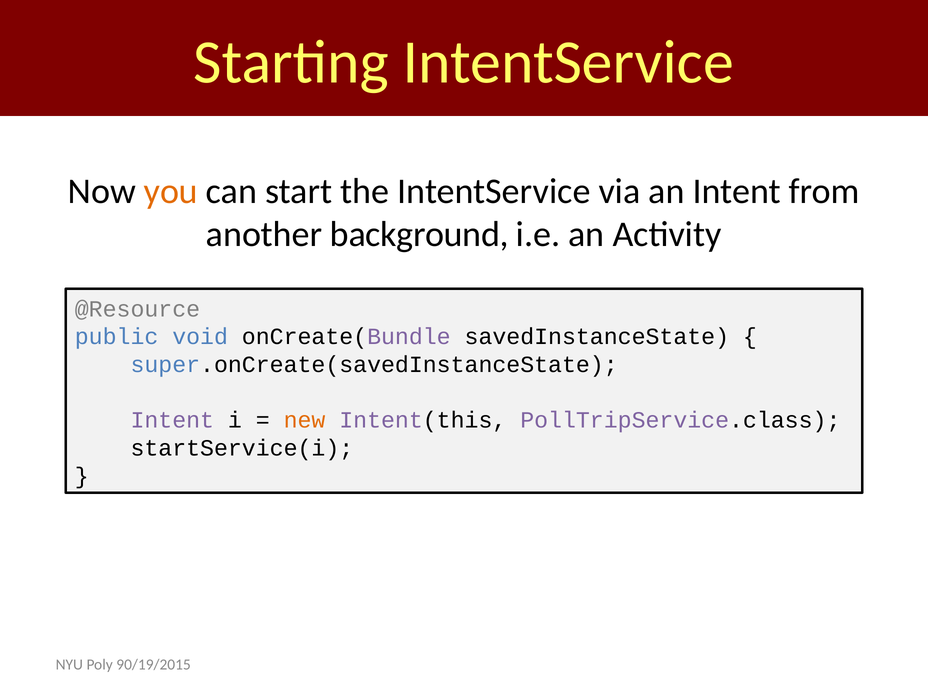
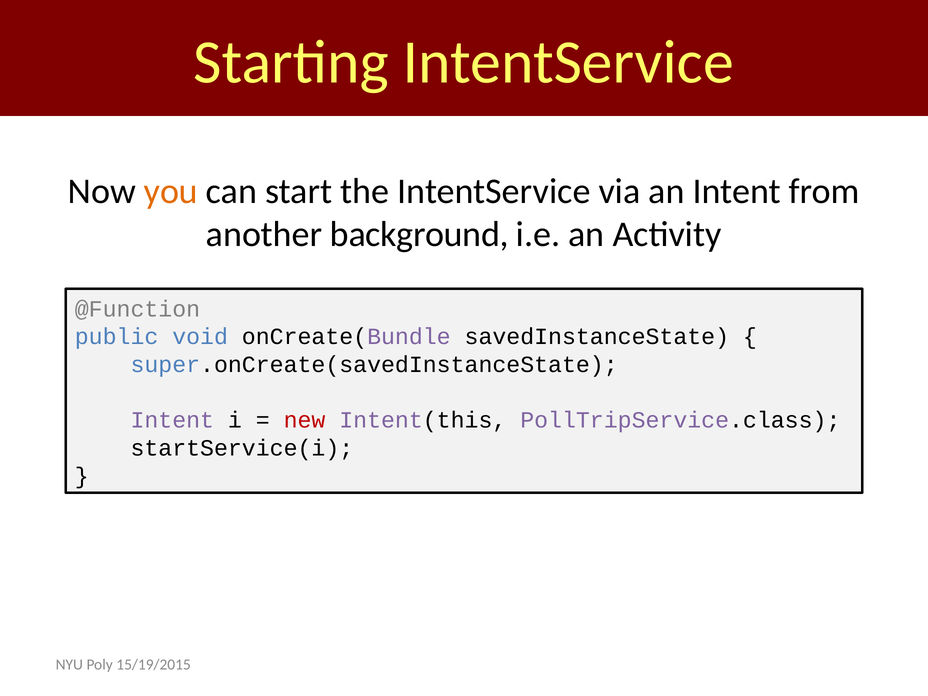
@Resource: @Resource -> @Function
new colour: orange -> red
90/19/2015: 90/19/2015 -> 15/19/2015
